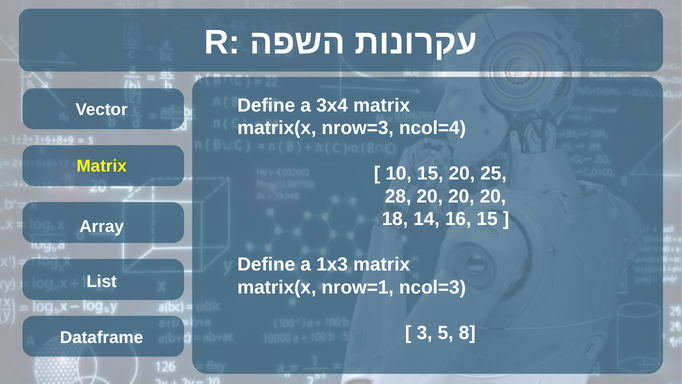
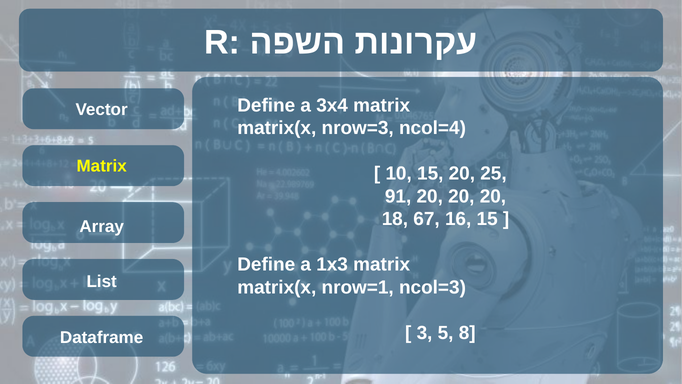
28: 28 -> 91
14: 14 -> 67
